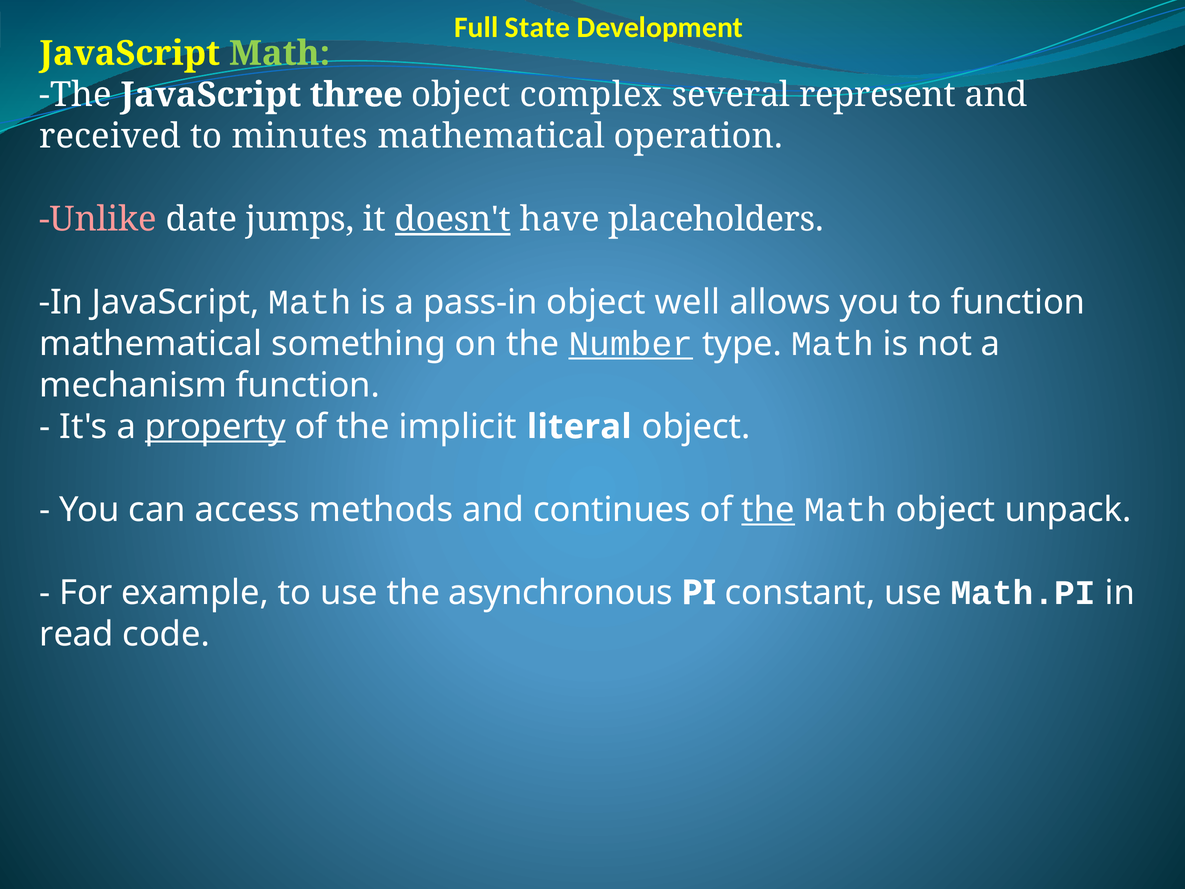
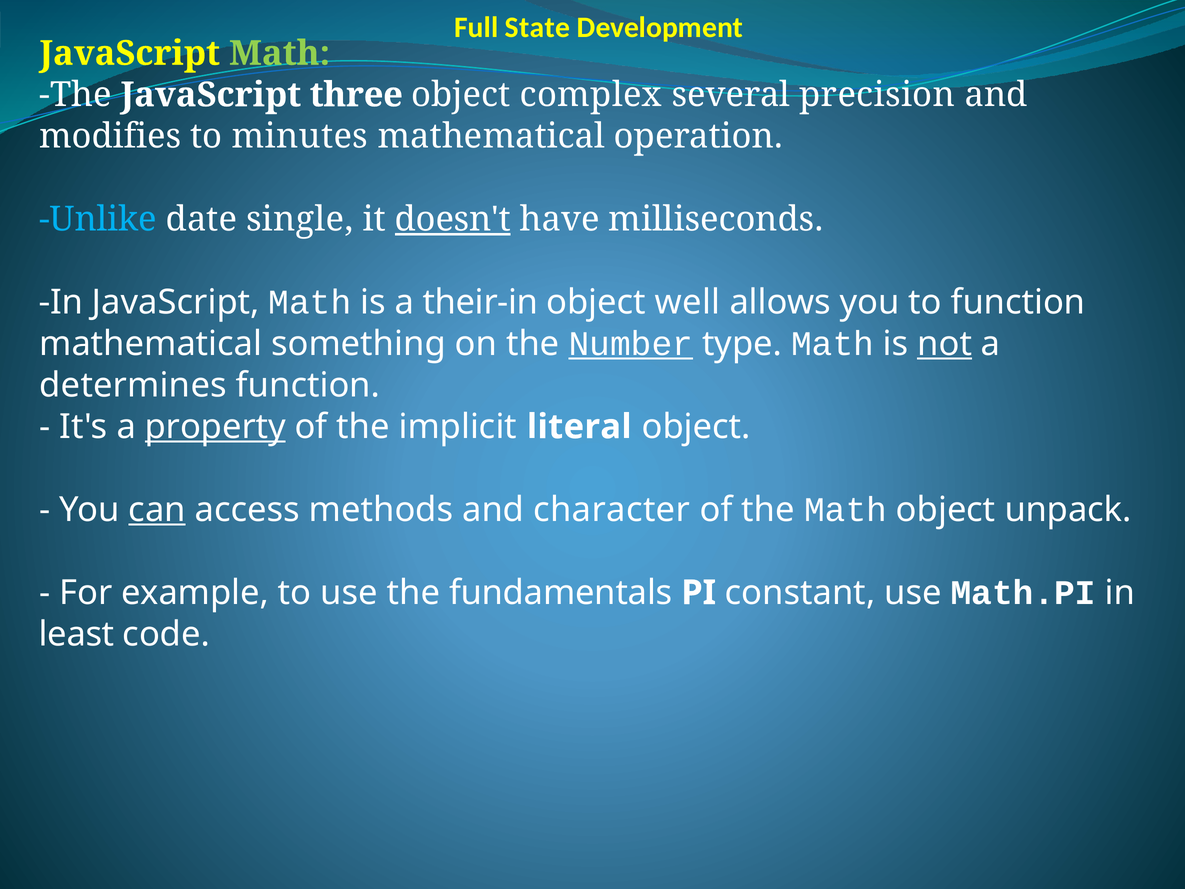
represent: represent -> precision
received: received -> modifies
Unlike colour: pink -> light blue
jumps: jumps -> single
placeholders: placeholders -> milliseconds
pass-in: pass-in -> their-in
not underline: none -> present
mechanism: mechanism -> determines
can underline: none -> present
continues: continues -> character
the at (768, 510) underline: present -> none
asynchronous: asynchronous -> fundamentals
read: read -> least
